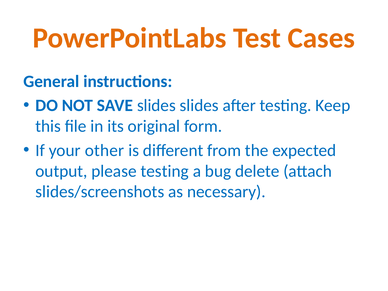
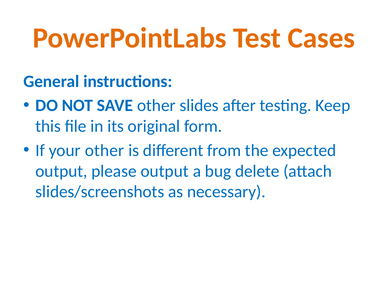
SAVE slides: slides -> other
please testing: testing -> output
